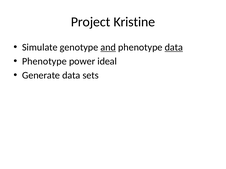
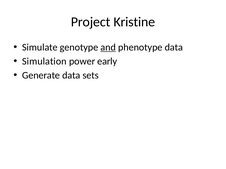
data at (174, 47) underline: present -> none
Phenotype at (44, 61): Phenotype -> Simulation
ideal: ideal -> early
